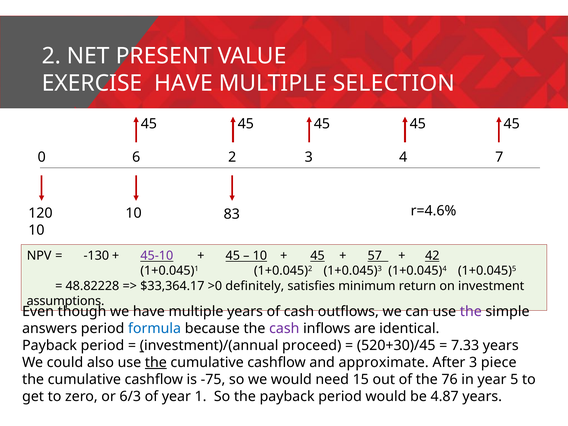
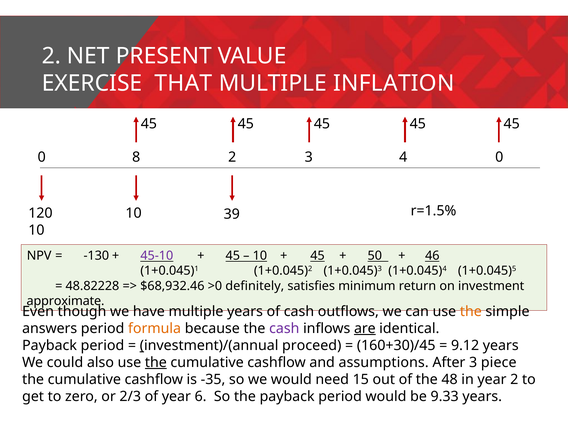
EXERCISE HAVE: HAVE -> THAT
SELECTION: SELECTION -> INFLATION
6: 6 -> 8
4 7: 7 -> 0
r=4.6%: r=4.6% -> r=1.5%
83: 83 -> 39
57: 57 -> 50
42: 42 -> 46
$33,364.17: $33,364.17 -> $68,932.46
assumptions: assumptions -> approximate
the at (471, 311) colour: purple -> orange
formula colour: blue -> orange
are underline: none -> present
520+30)/45: 520+30)/45 -> 160+30)/45
7.33: 7.33 -> 9.12
approximate: approximate -> assumptions
-75: -75 -> -35
76: 76 -> 48
year 5: 5 -> 2
6/3: 6/3 -> 2/3
1: 1 -> 6
4.87: 4.87 -> 9.33
